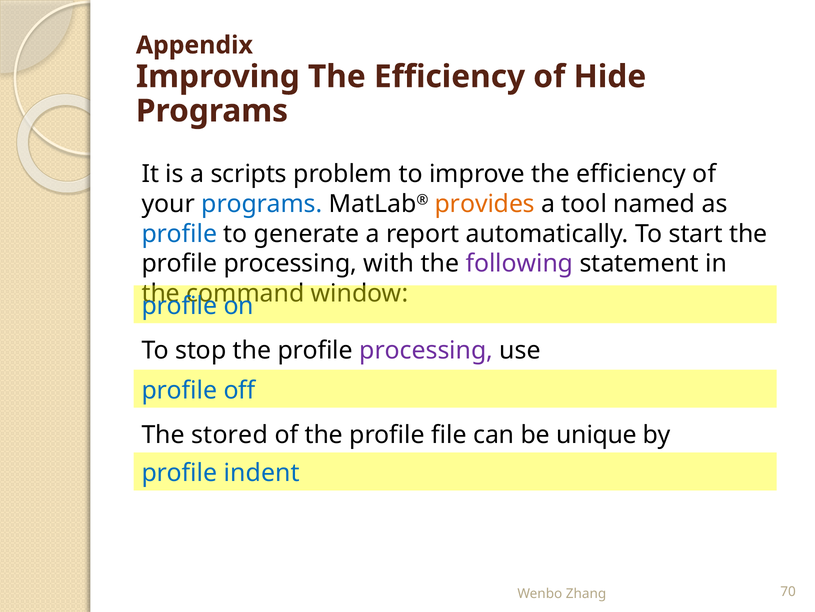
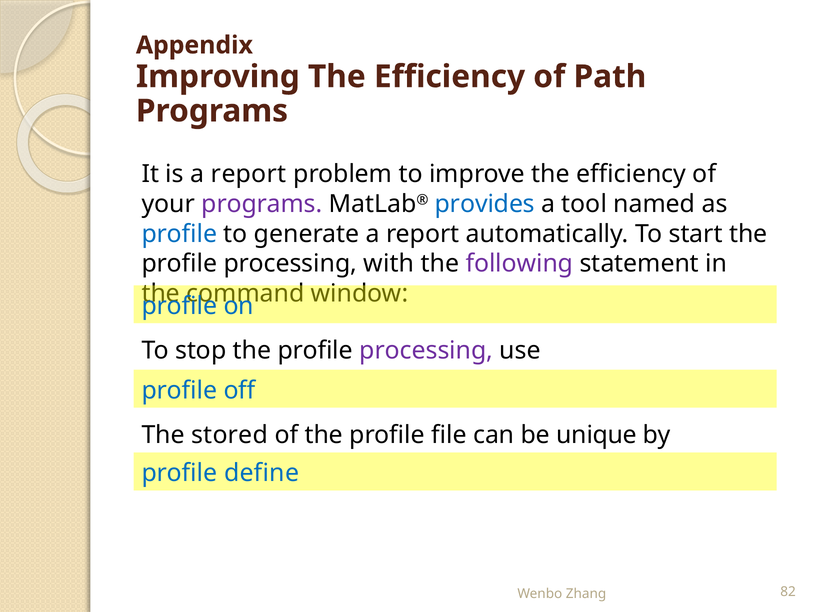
Hide: Hide -> Path
is a scripts: scripts -> report
programs at (262, 204) colour: blue -> purple
provides colour: orange -> blue
indent: indent -> define
70: 70 -> 82
